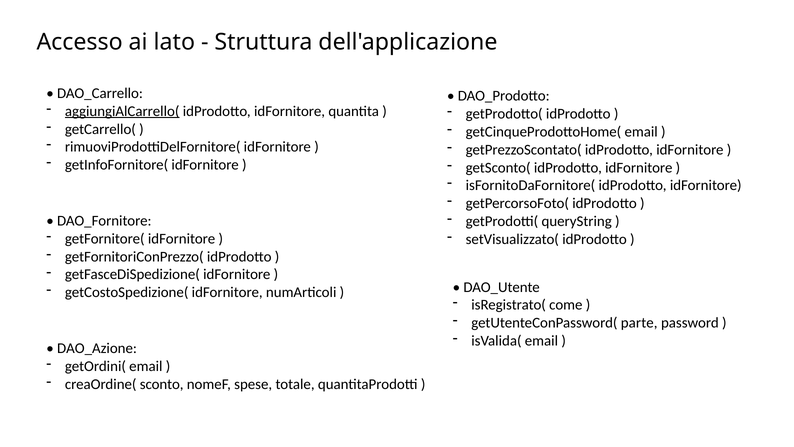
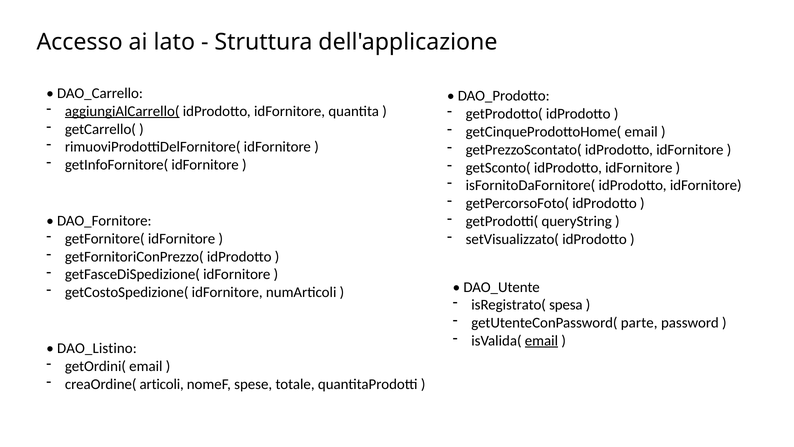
come: come -> spesa
email at (541, 340) underline: none -> present
DAO_Azione: DAO_Azione -> DAO_Listino
sconto: sconto -> articoli
